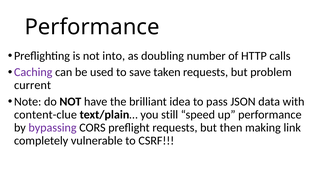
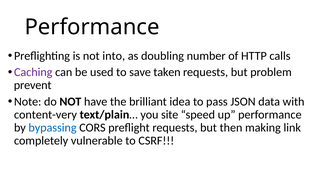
current: current -> prevent
content-clue: content-clue -> content-very
still: still -> site
bypassing colour: purple -> blue
